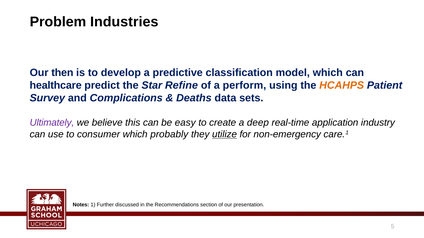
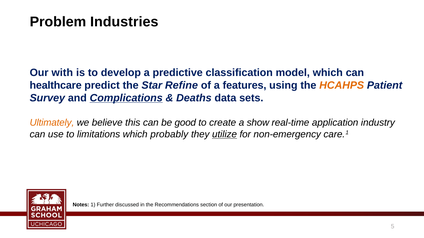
then: then -> with
perform: perform -> features
Complications underline: none -> present
Ultimately colour: purple -> orange
easy: easy -> good
deep: deep -> show
consumer: consumer -> limitations
